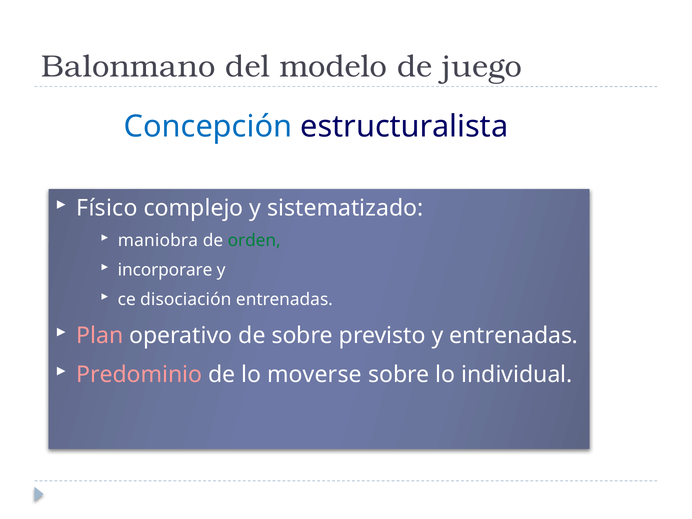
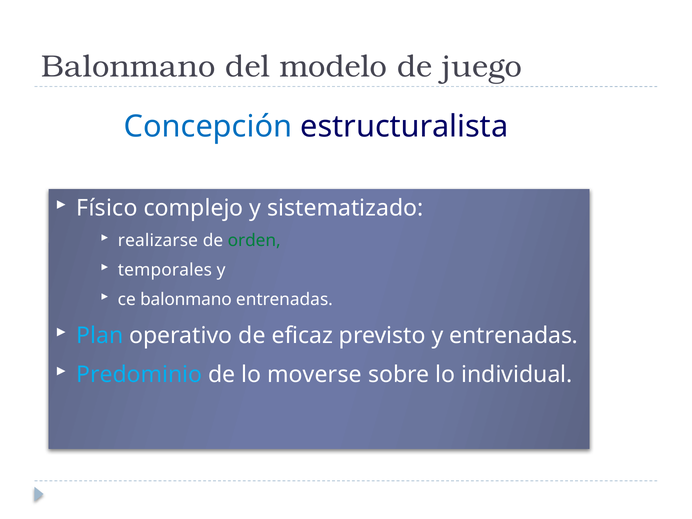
maniobra: maniobra -> realizarse
incorporare: incorporare -> temporales
ce disociación: disociación -> balonmano
Plan colour: pink -> light blue
de sobre: sobre -> eficaz
Predominio colour: pink -> light blue
